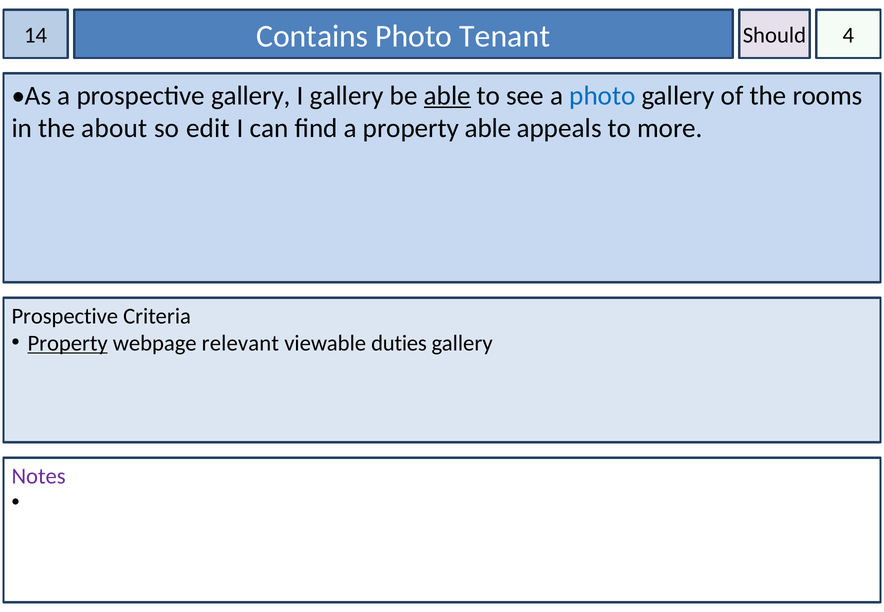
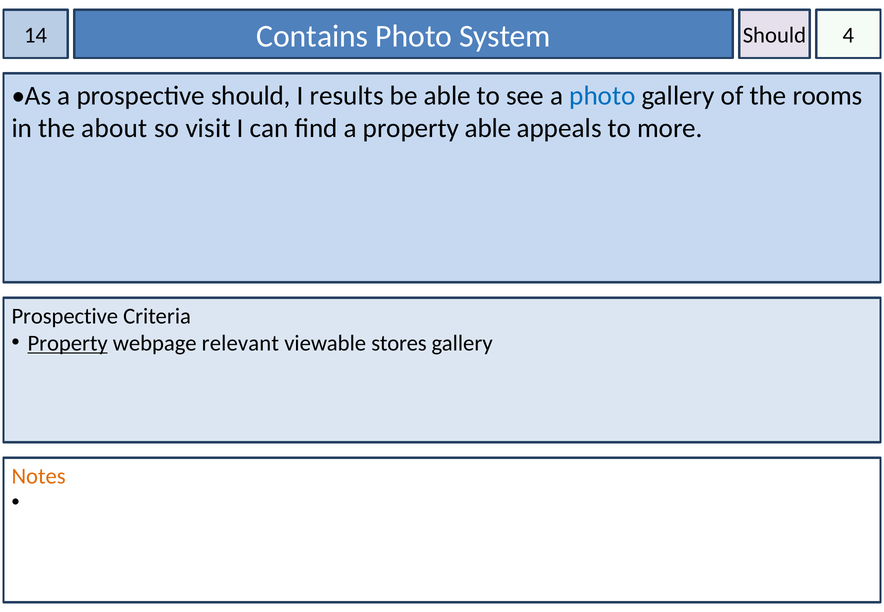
Tenant: Tenant -> System
prospective gallery: gallery -> should
I gallery: gallery -> results
able at (447, 96) underline: present -> none
edit: edit -> visit
duties: duties -> stores
Notes colour: purple -> orange
